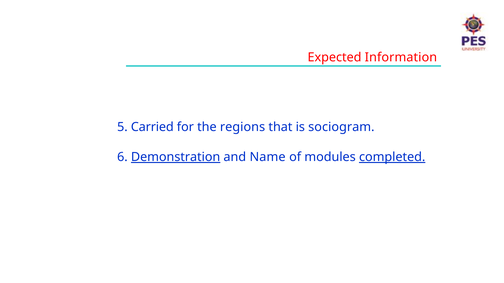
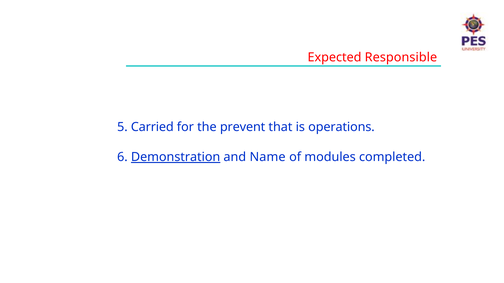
Information: Information -> Responsible
regions: regions -> prevent
sociogram: sociogram -> operations
completed underline: present -> none
